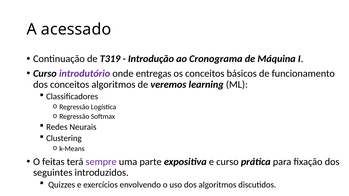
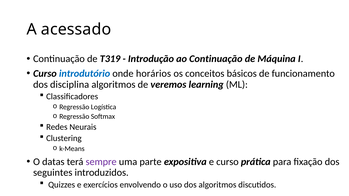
ao Cronograma: Cronograma -> Continuação
introdutório colour: purple -> blue
entregas: entregas -> horários
dos conceitos: conceitos -> disciplina
feitas: feitas -> datas
